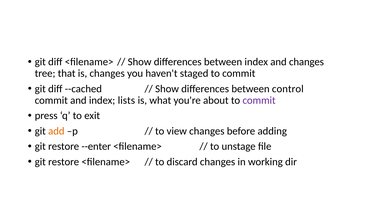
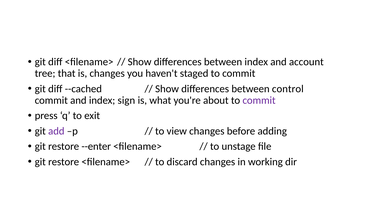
and changes: changes -> account
lists: lists -> sign
add colour: orange -> purple
